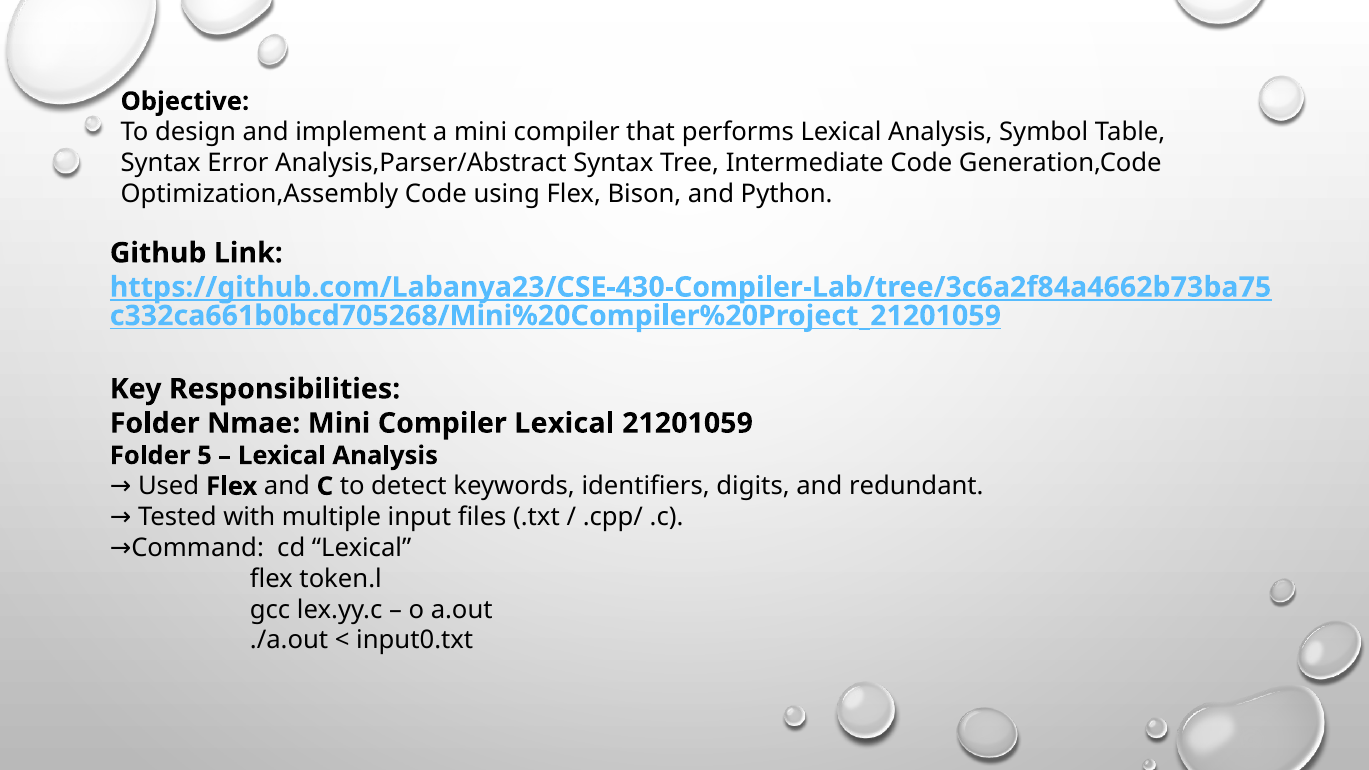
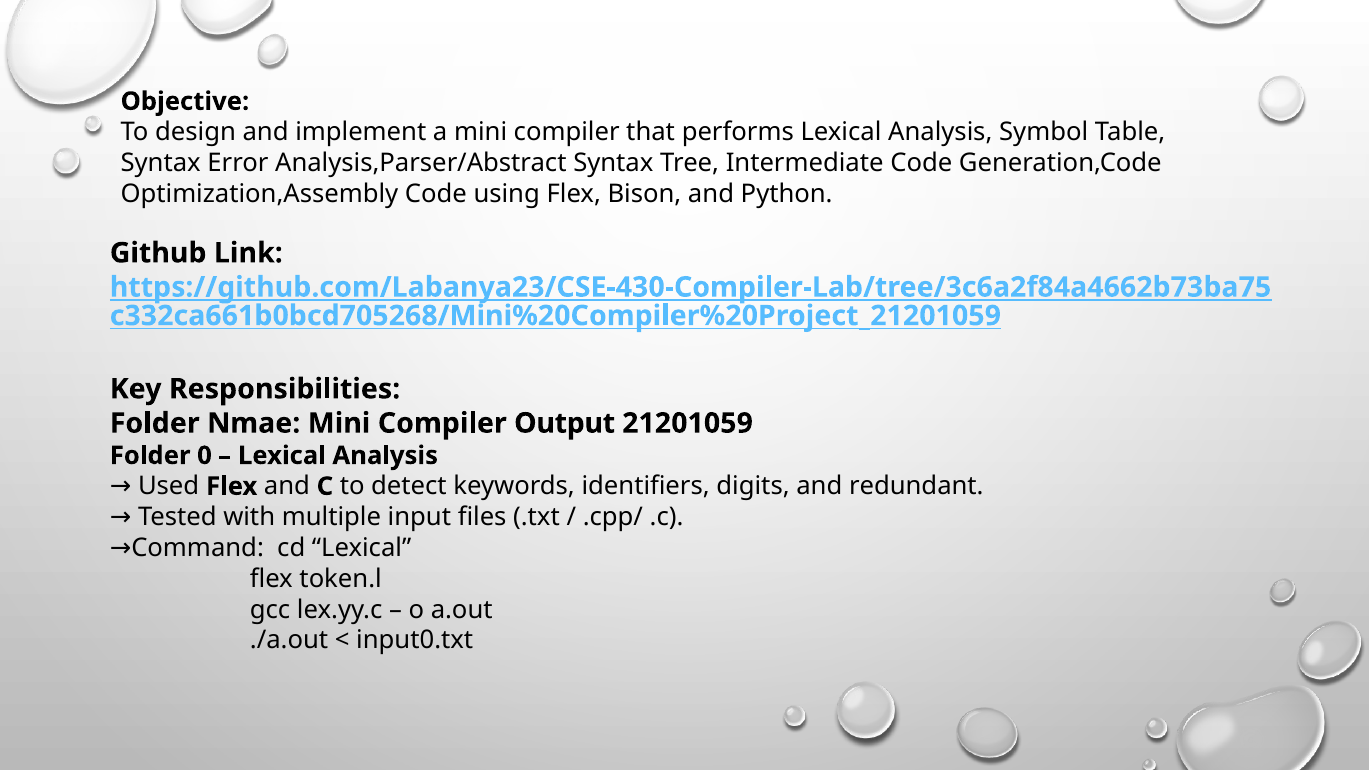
Compiler Lexical: Lexical -> Output
5: 5 -> 0
